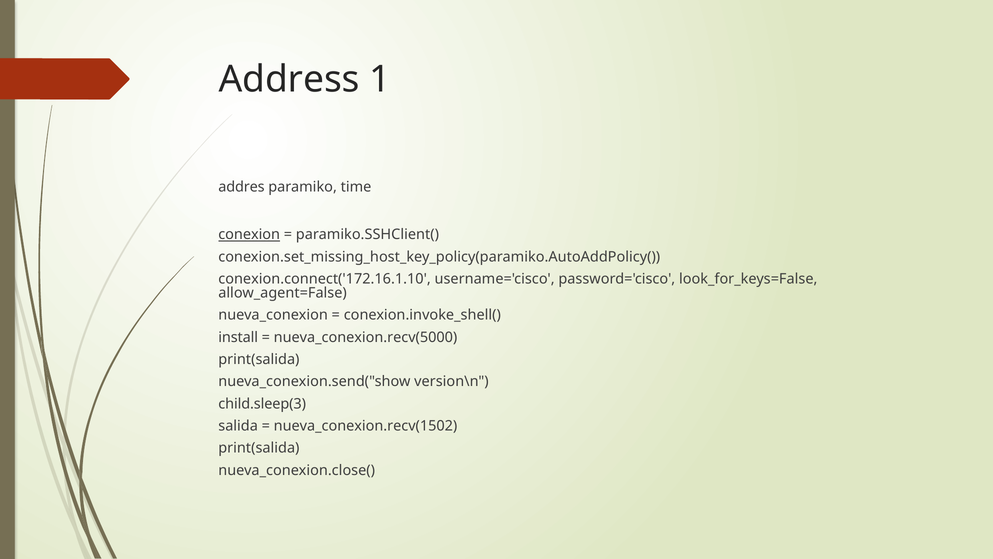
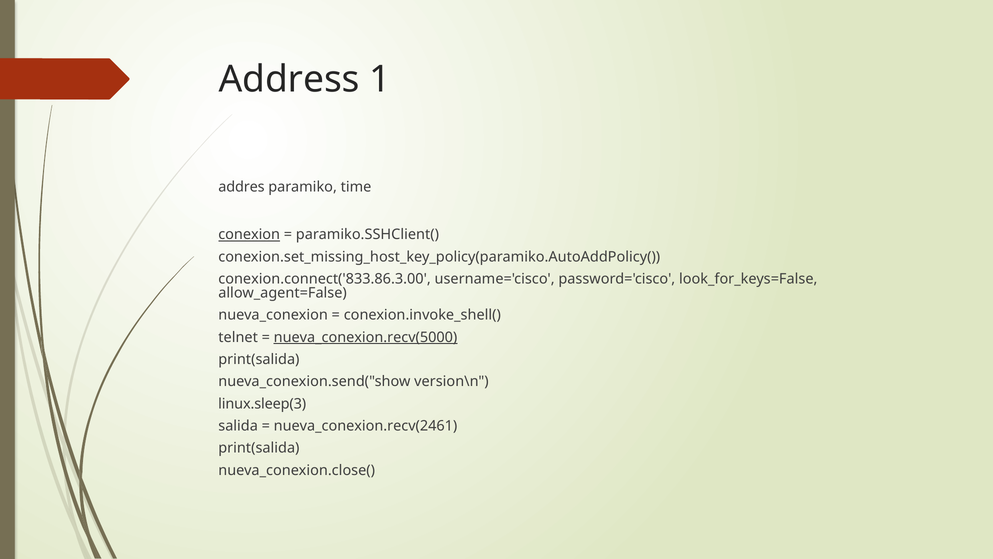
conexion.connect('172.16.1.10: conexion.connect('172.16.1.10 -> conexion.connect('833.86.3.00
install: install -> telnet
nueva_conexion.recv(5000 underline: none -> present
child.sleep(3: child.sleep(3 -> linux.sleep(3
nueva_conexion.recv(1502: nueva_conexion.recv(1502 -> nueva_conexion.recv(2461
